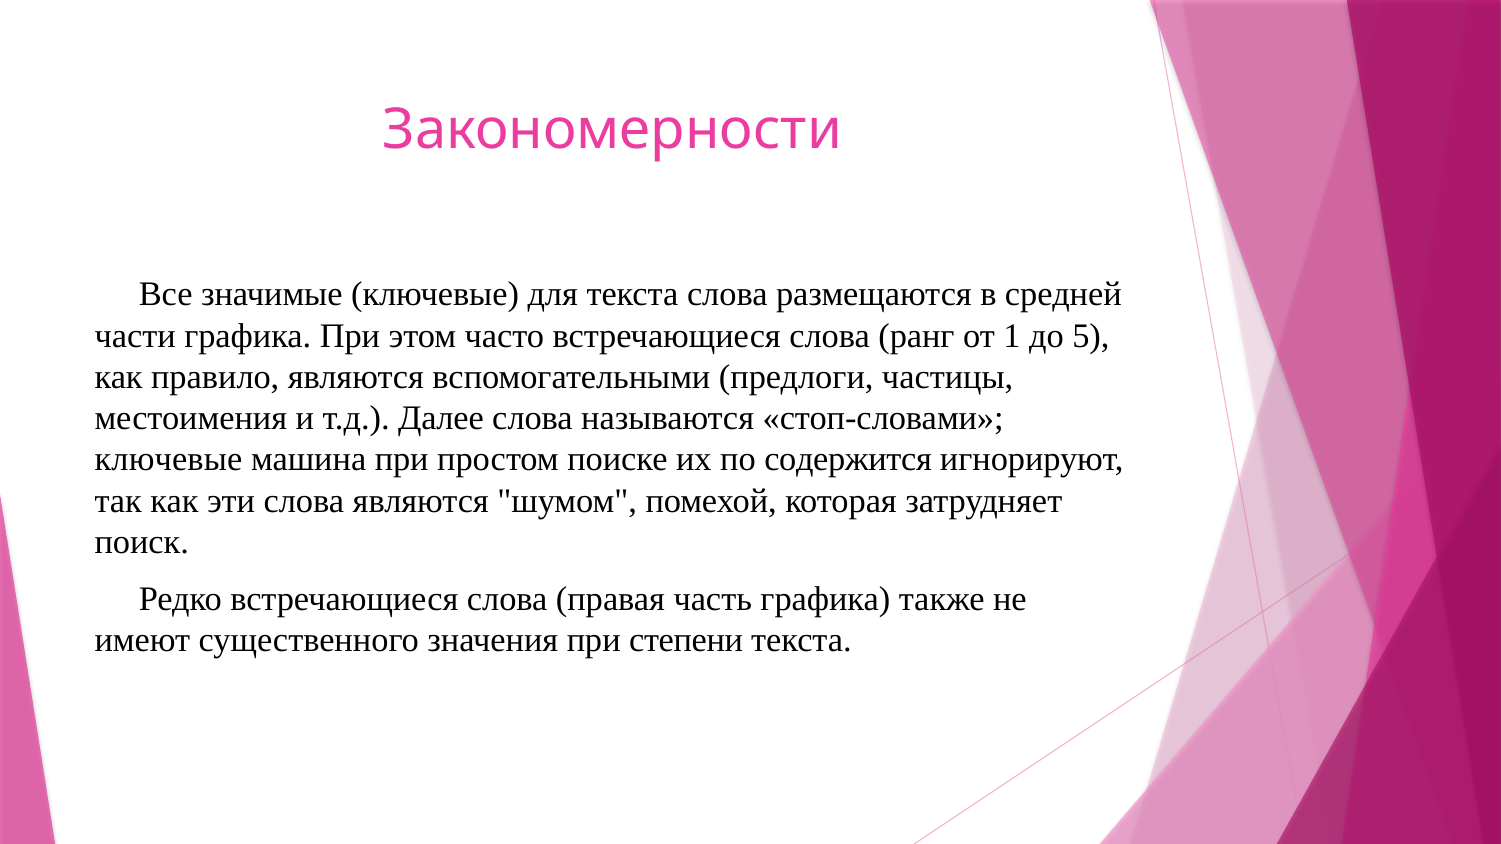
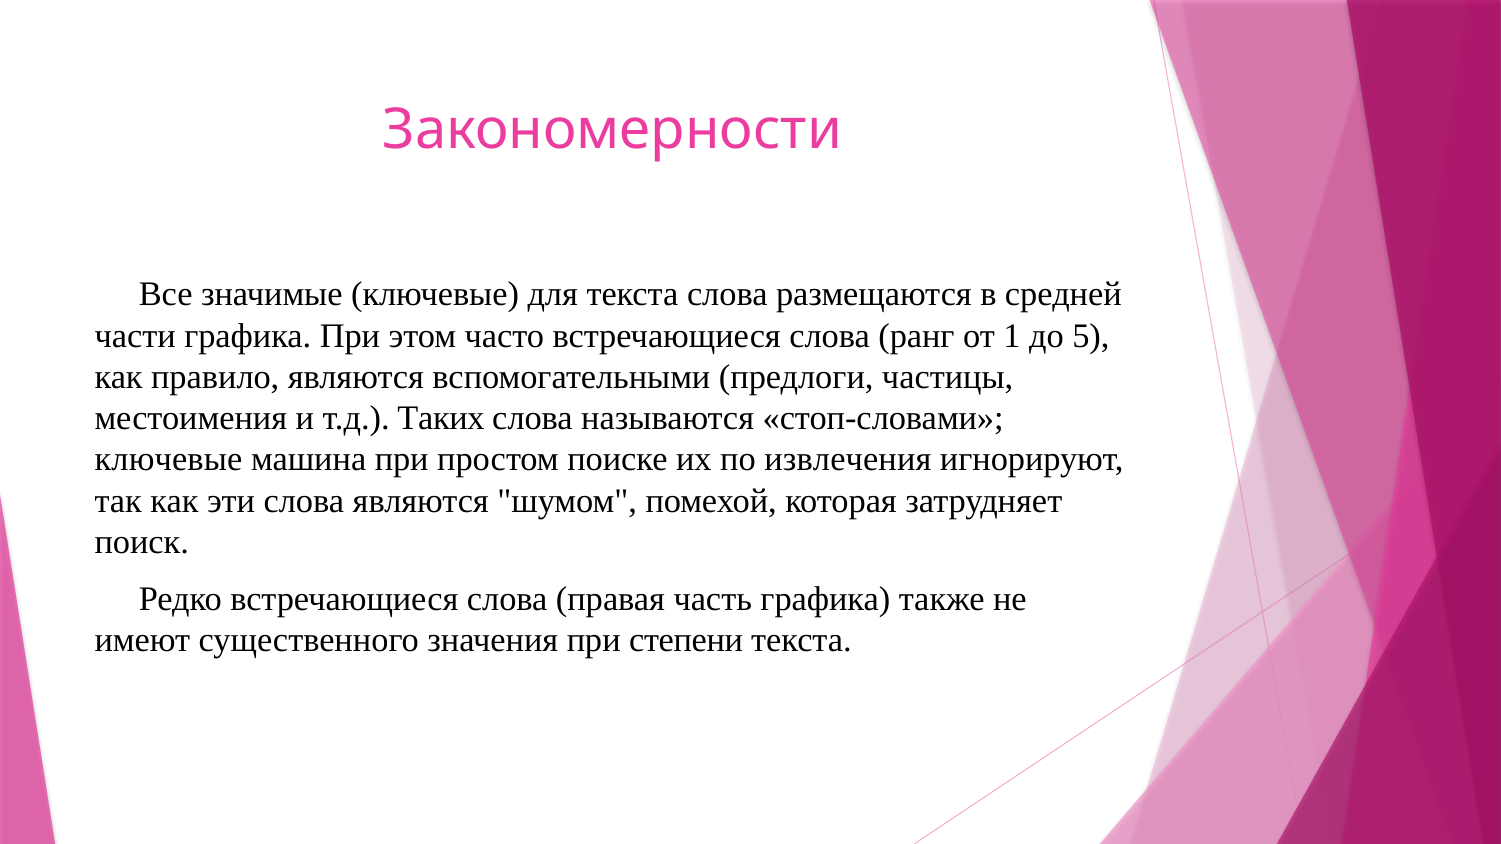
Далее: Далее -> Таких
содержится: содержится -> извлечения
